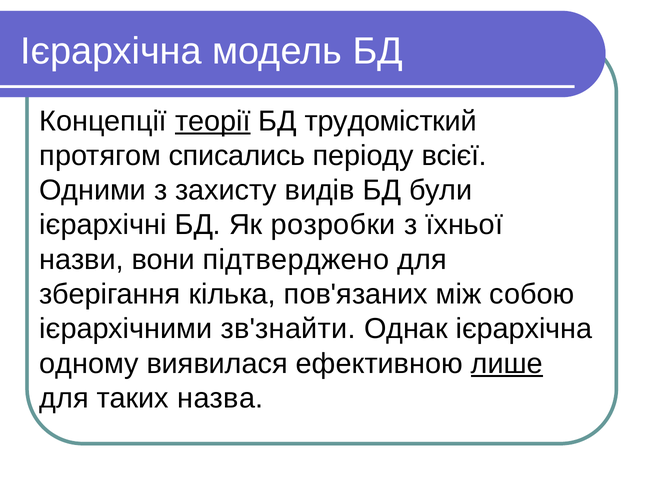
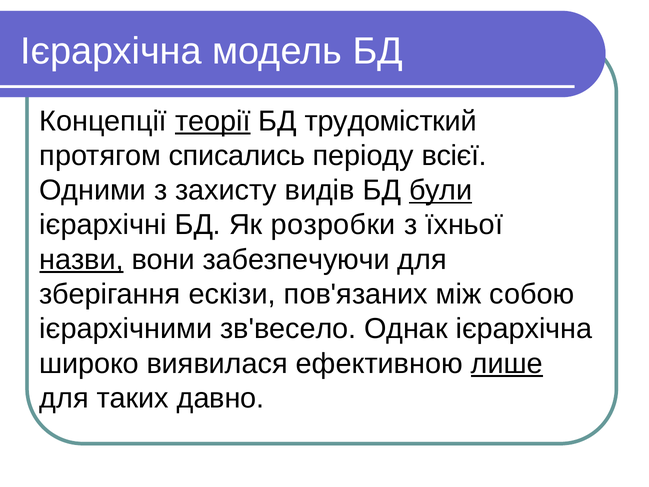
були underline: none -> present
назви underline: none -> present
підтверджено: підтверджено -> забезпечуючи
кілька: кілька -> ескізи
зв'знайти: зв'знайти -> зв'весело
одному: одному -> широко
назва: назва -> давно
